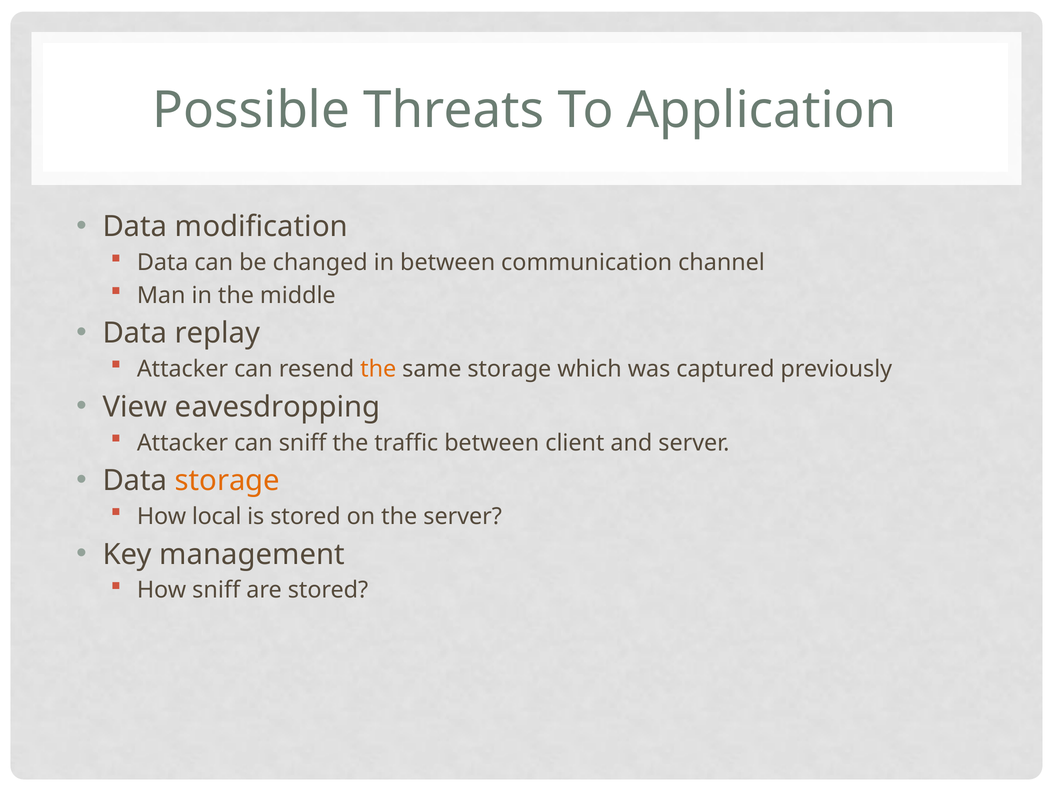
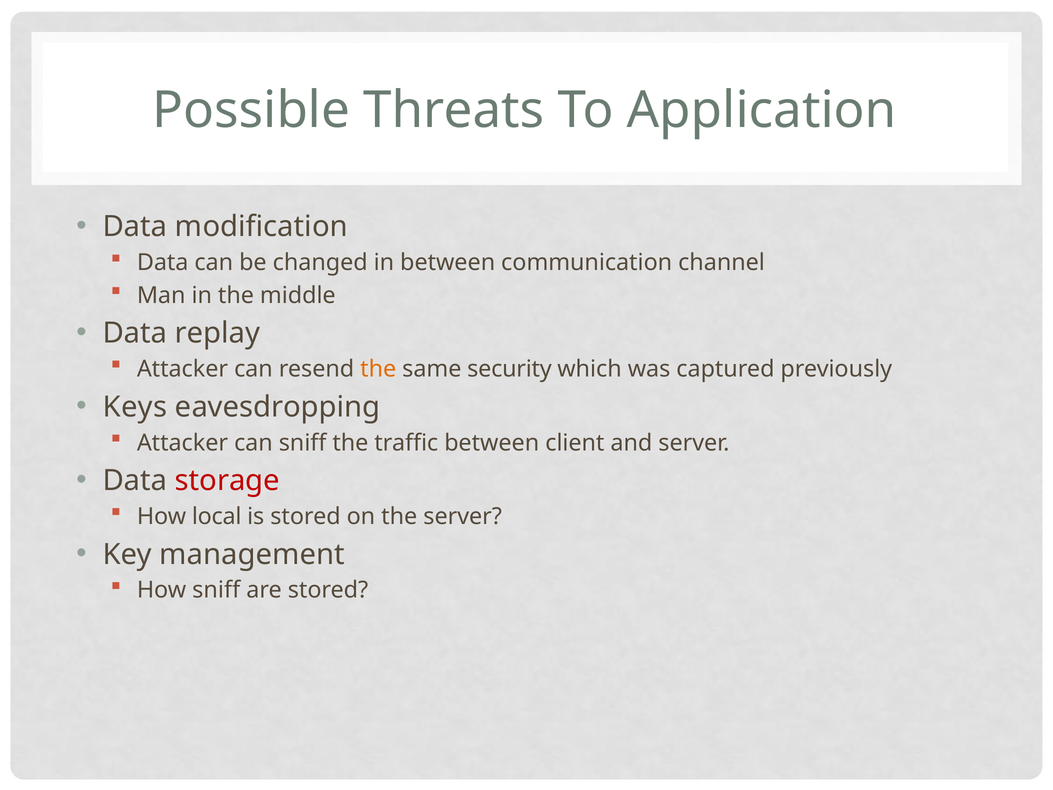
same storage: storage -> security
View: View -> Keys
storage at (227, 481) colour: orange -> red
